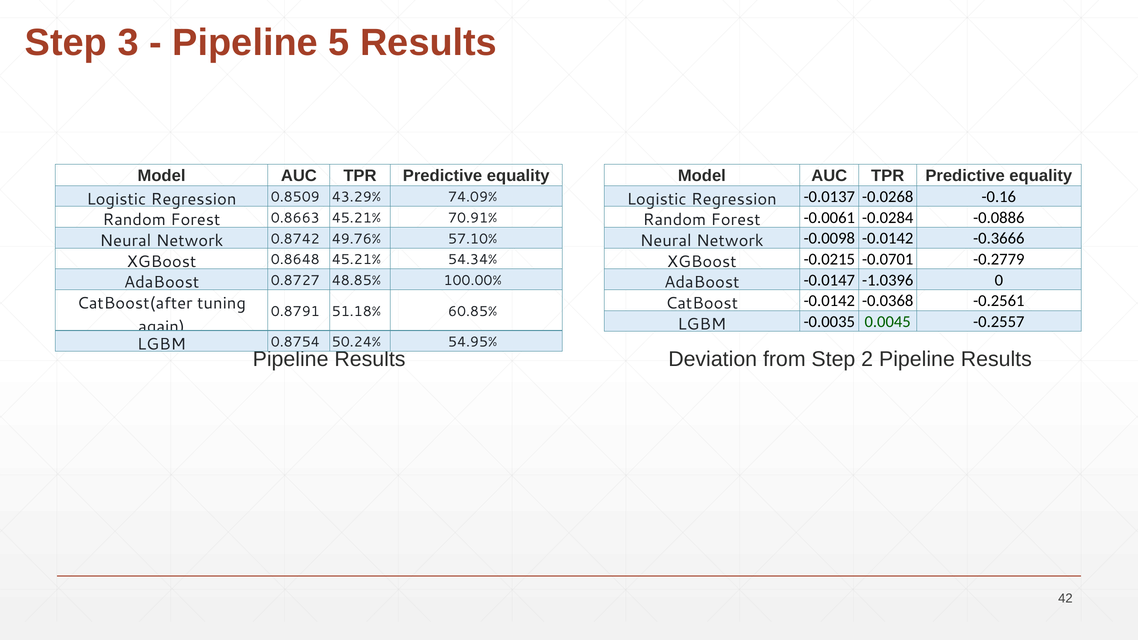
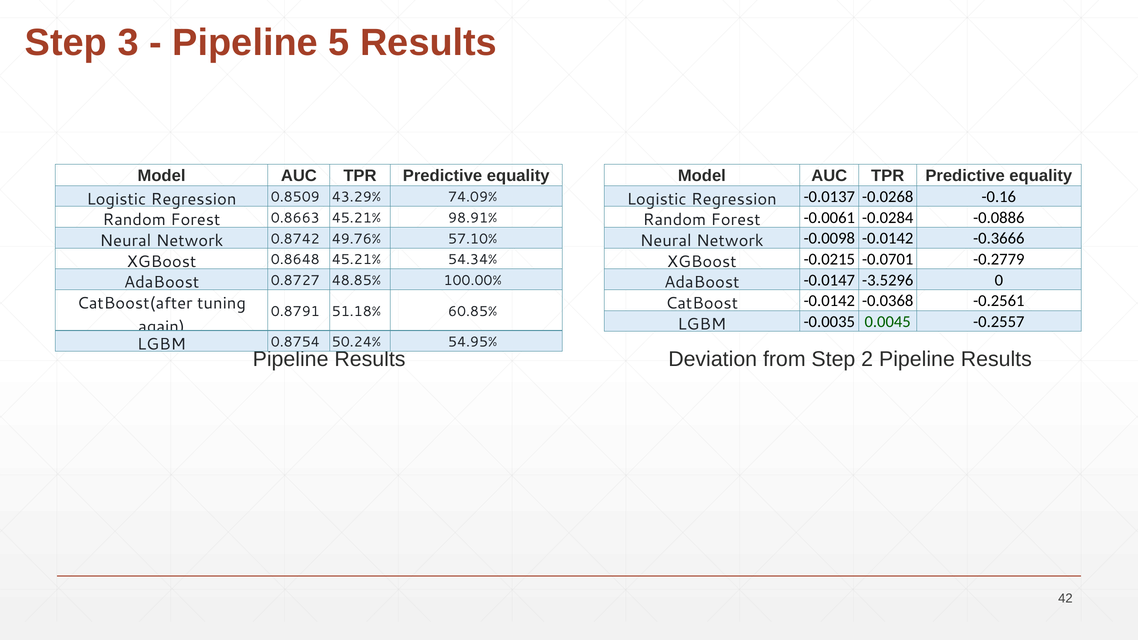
70.91%: 70.91% -> 98.91%
-1.0396: -1.0396 -> -3.5296
